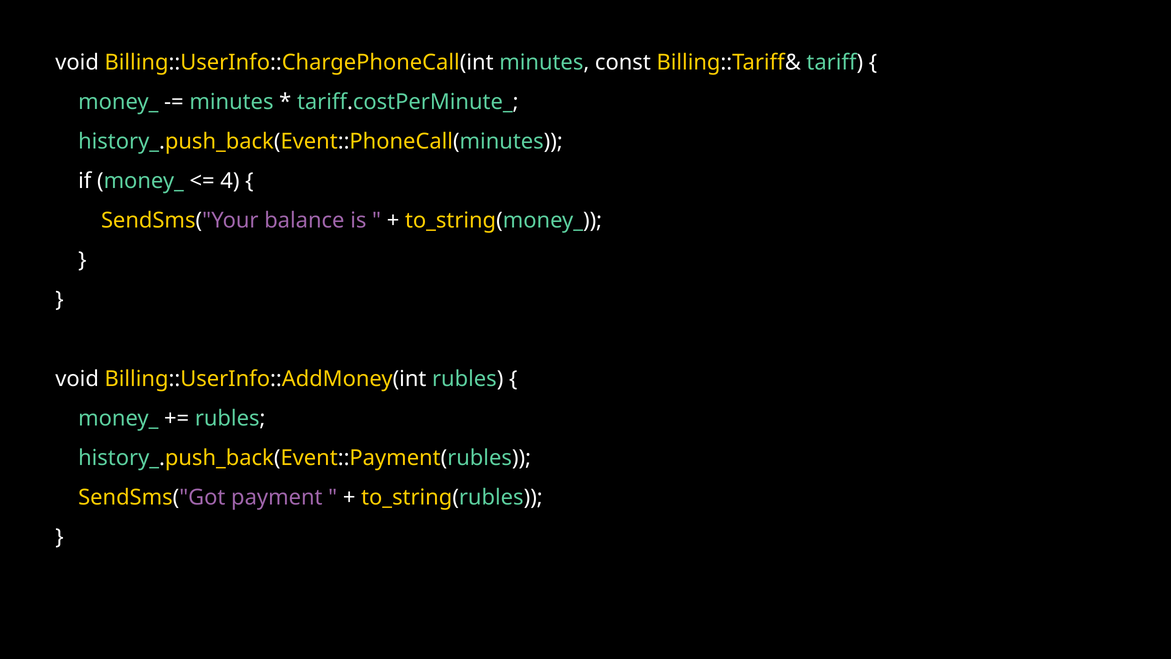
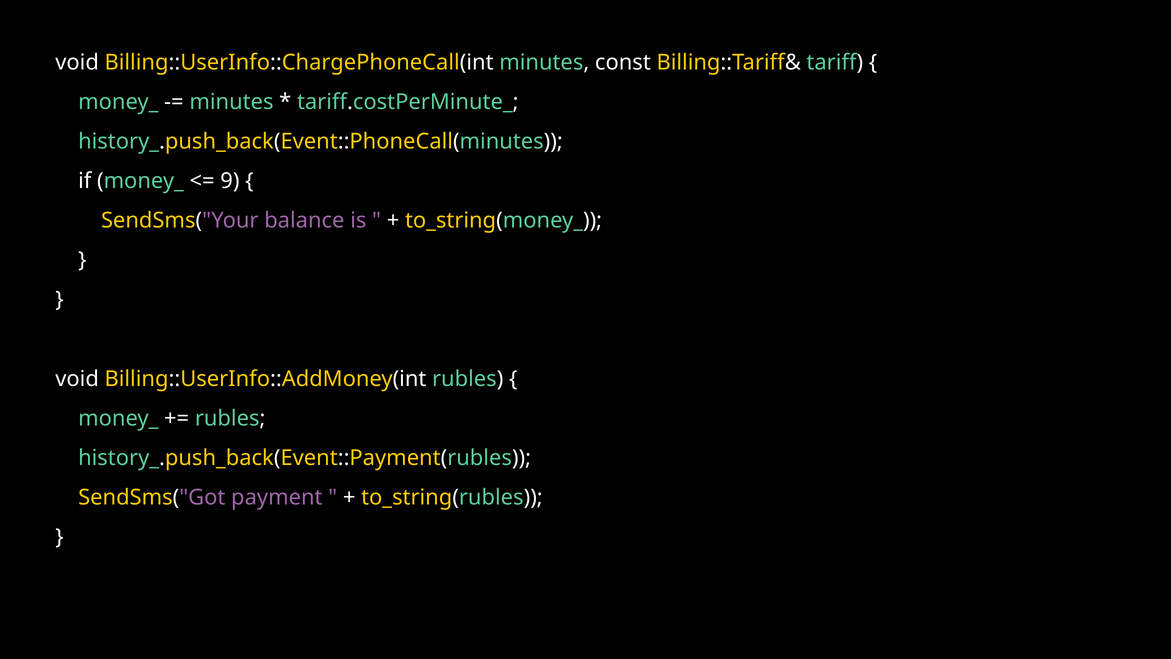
4: 4 -> 9
